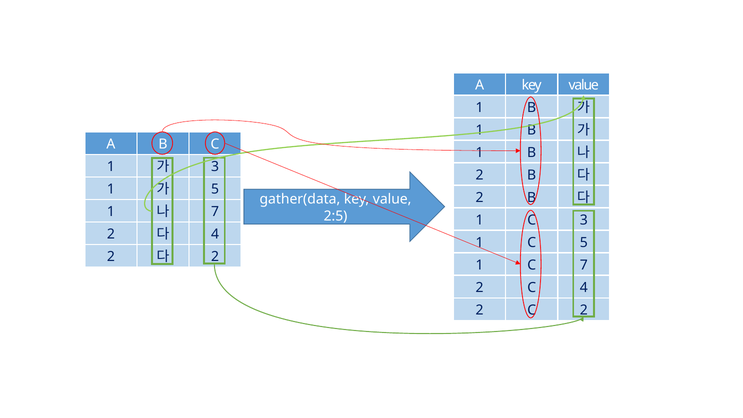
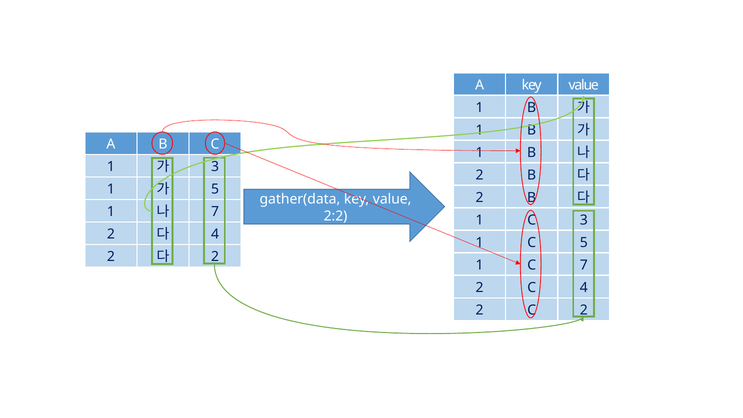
2:5: 2:5 -> 2:2
